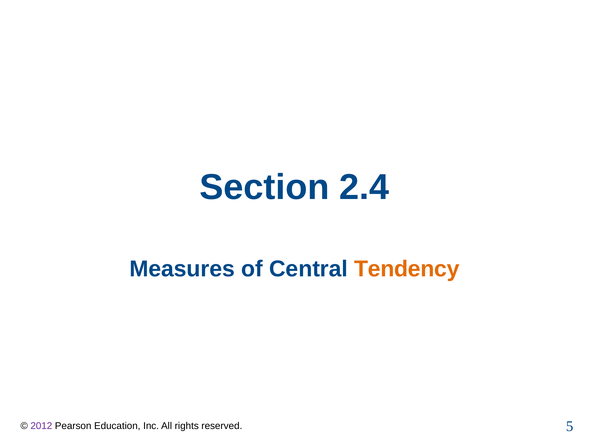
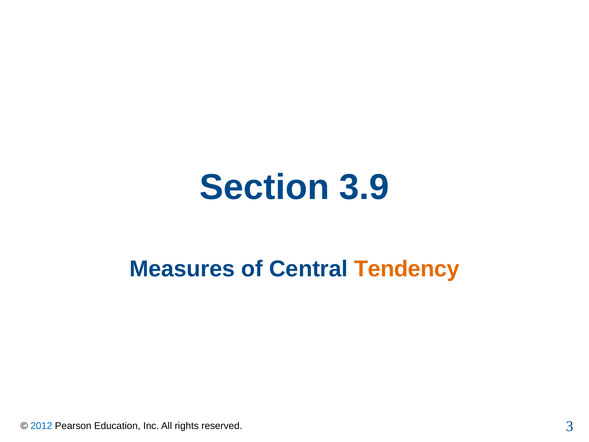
2.4: 2.4 -> 3.9
2012 colour: purple -> blue
5: 5 -> 3
